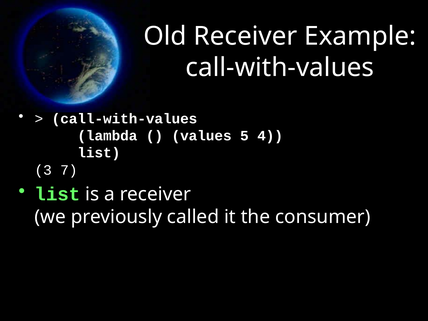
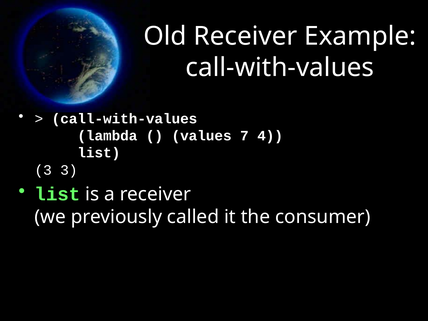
5: 5 -> 7
3 7: 7 -> 3
